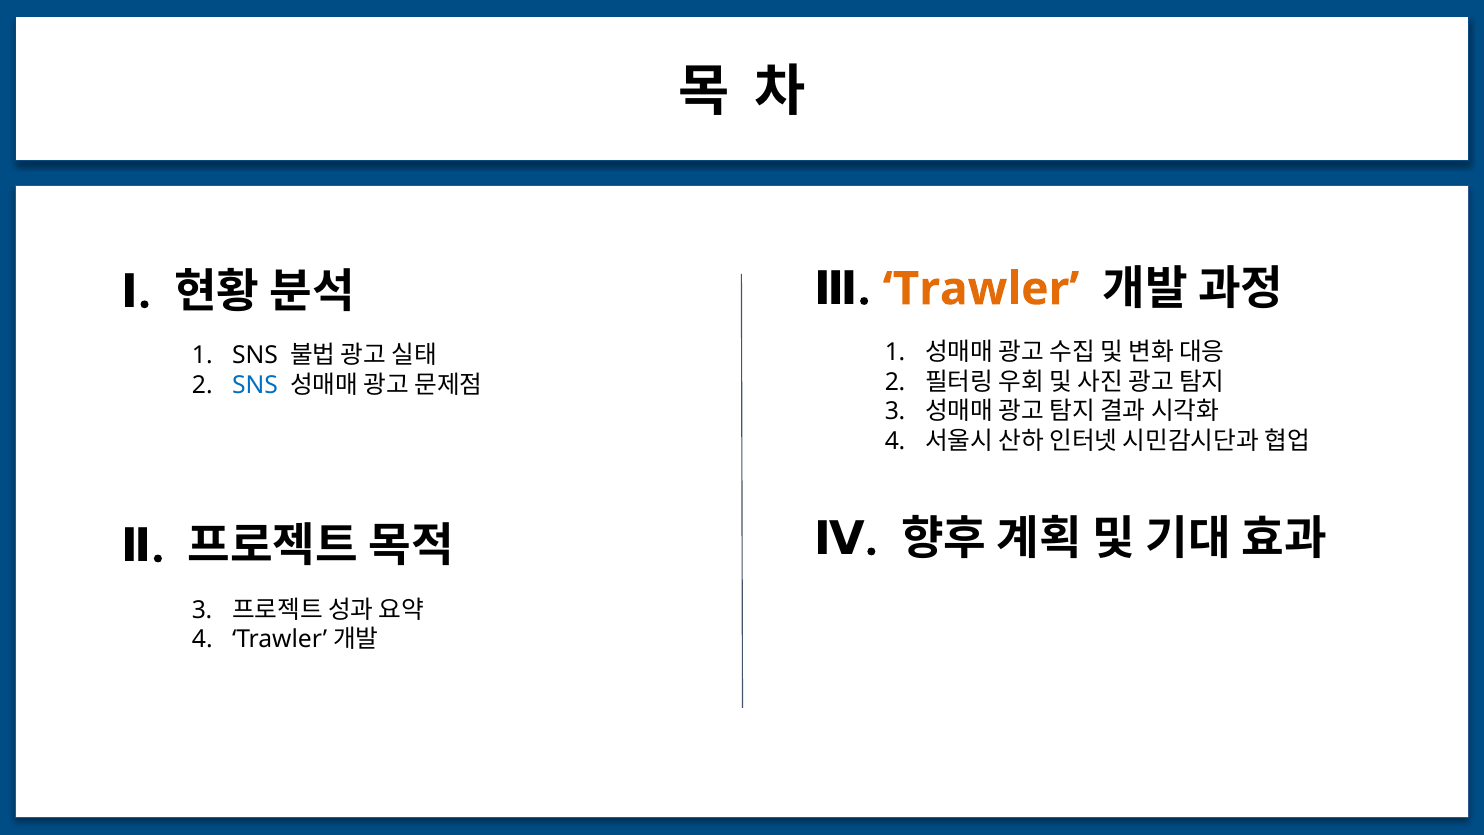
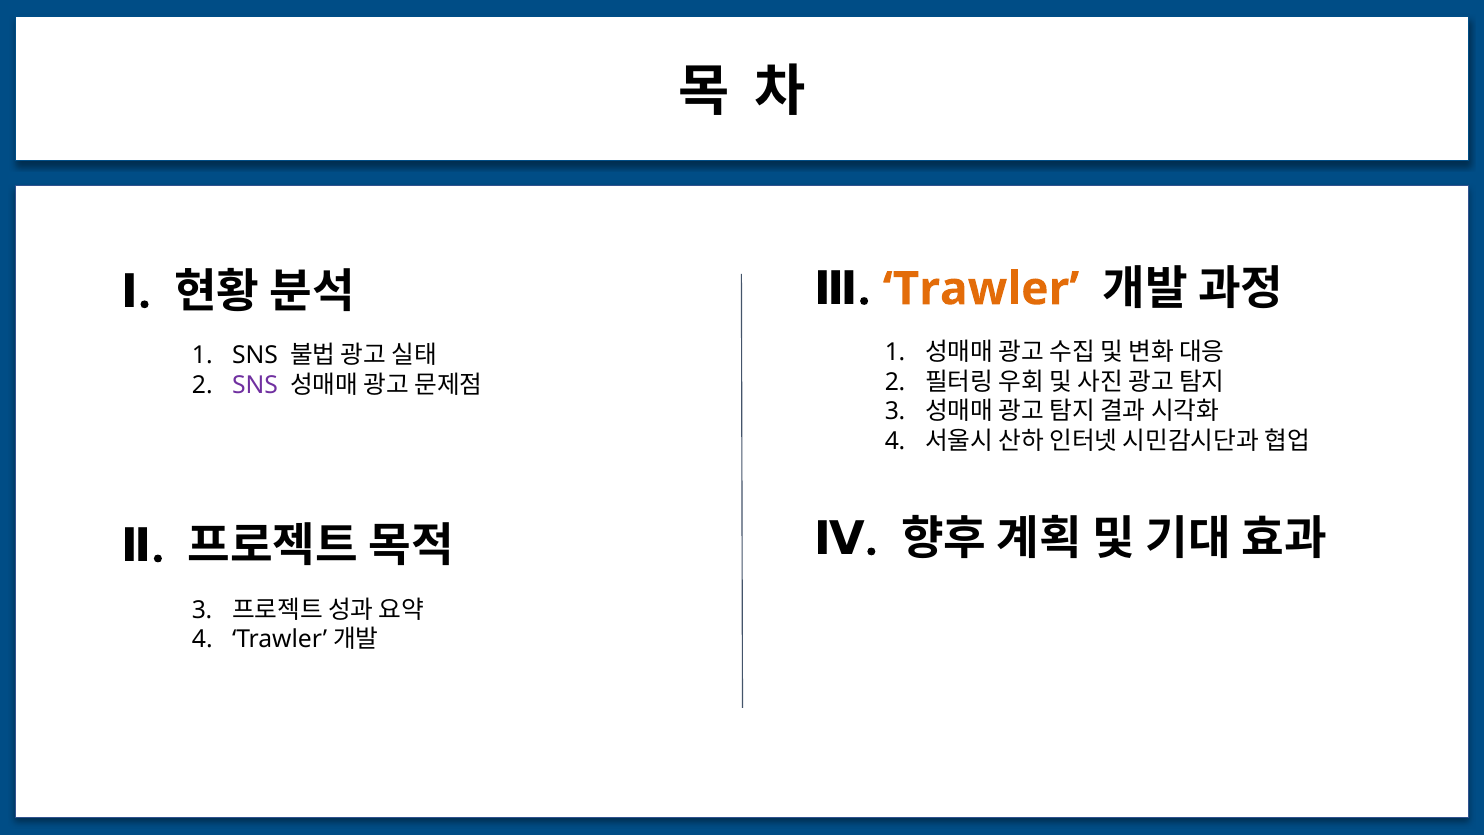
SNS at (255, 385) colour: blue -> purple
